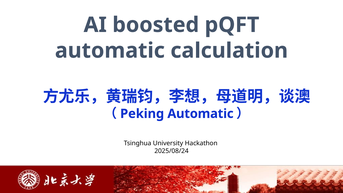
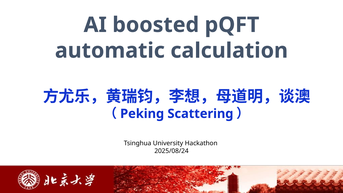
Automatic at (200, 114): Automatic -> Scattering
